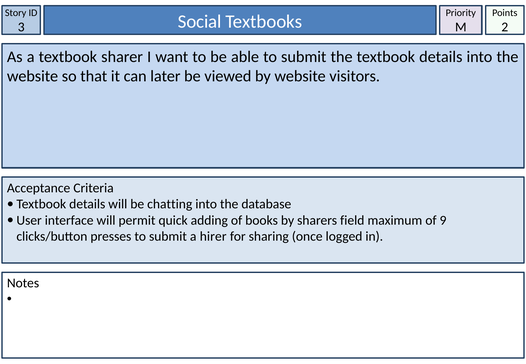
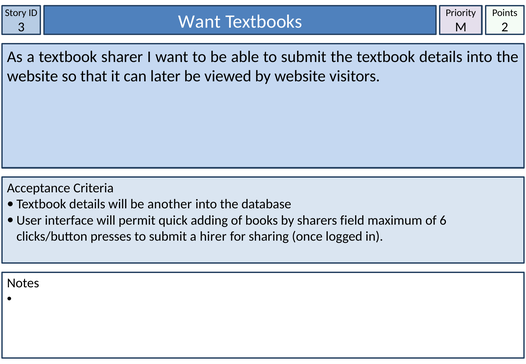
3 Social: Social -> Want
chatting: chatting -> another
9: 9 -> 6
